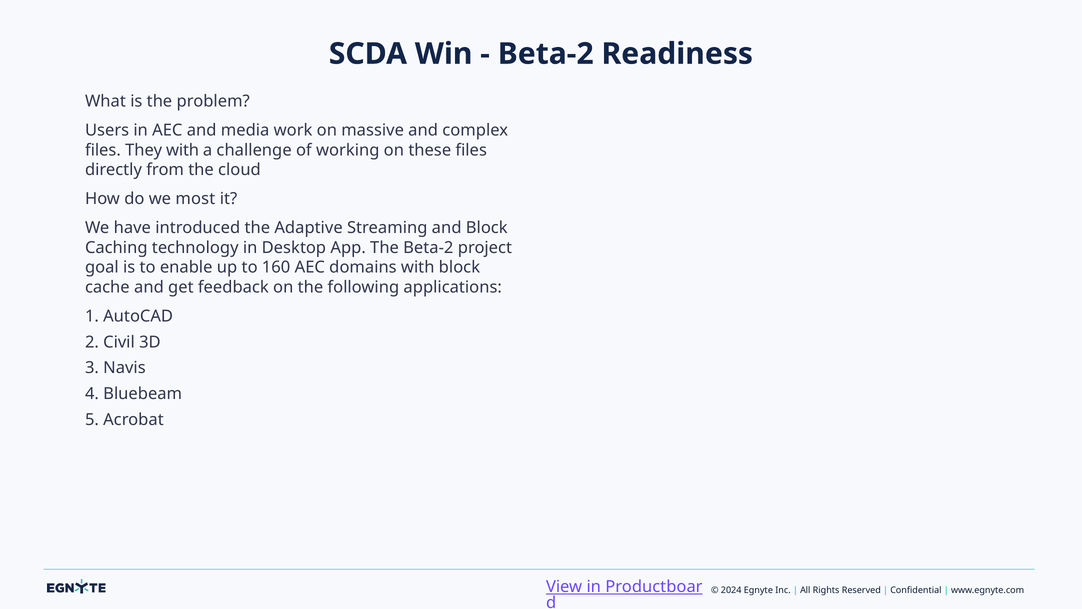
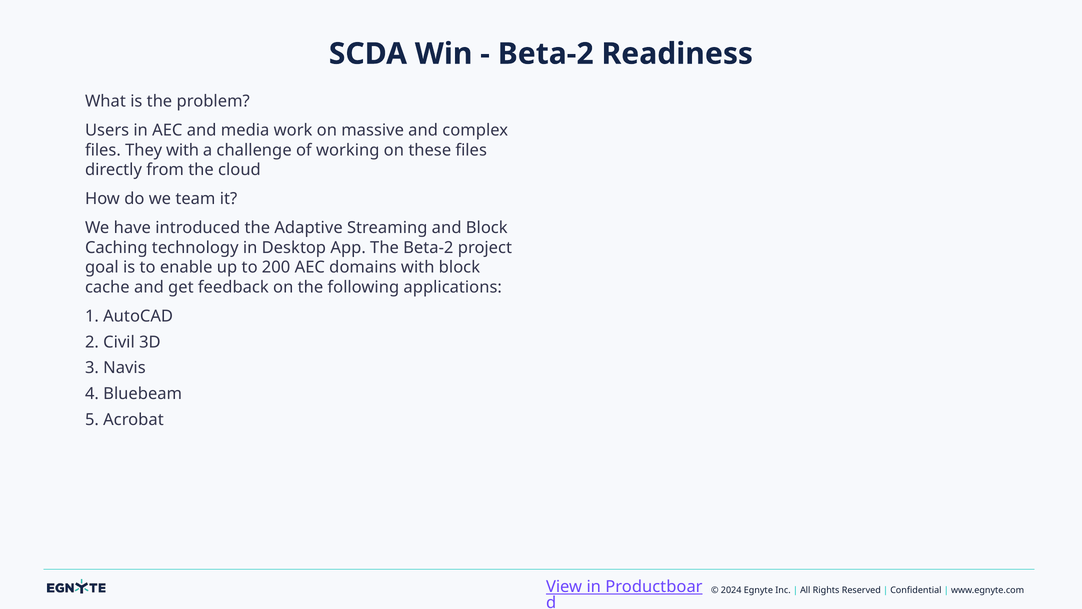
most: most -> team
160: 160 -> 200
